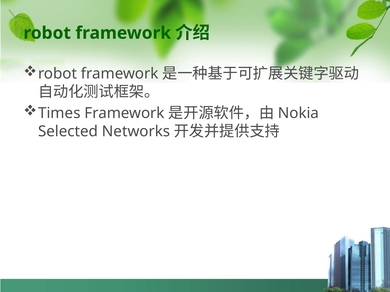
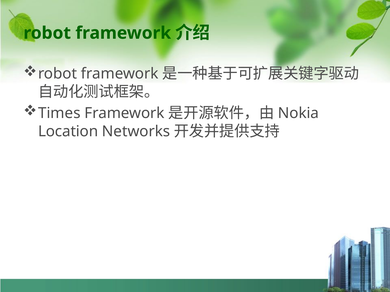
Selected: Selected -> Location
